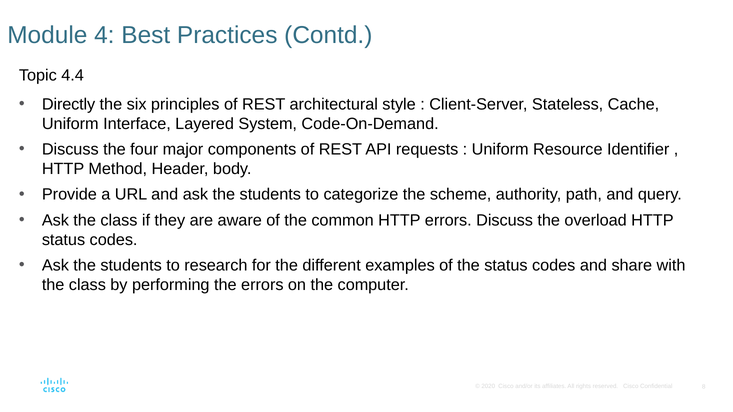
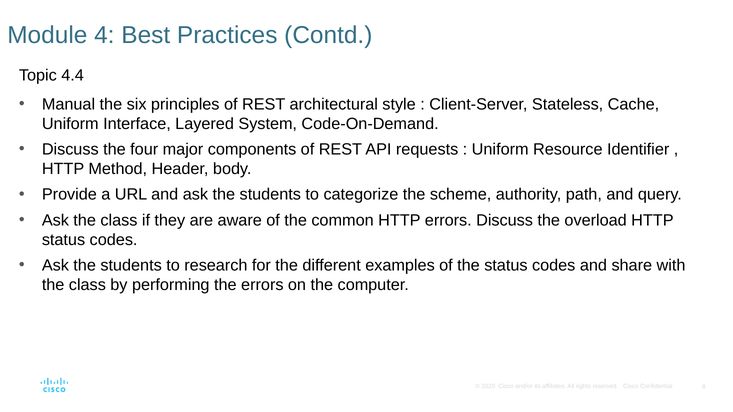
Directly: Directly -> Manual
